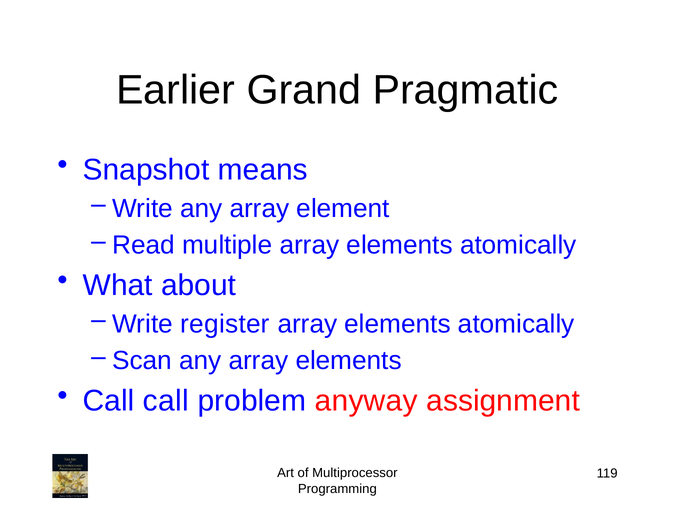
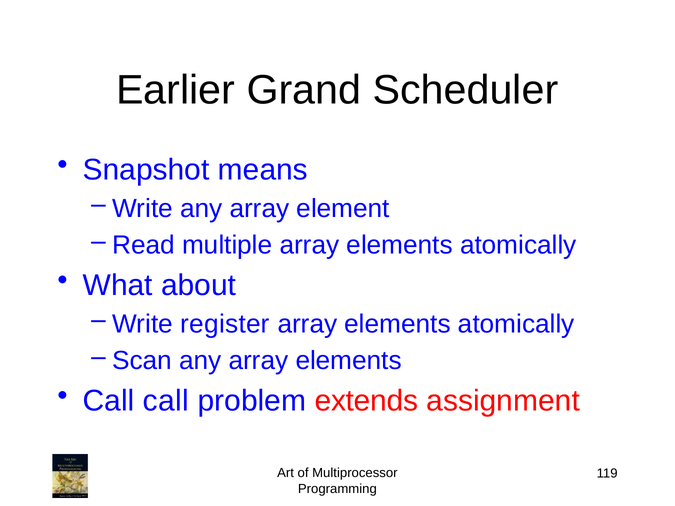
Pragmatic: Pragmatic -> Scheduler
anyway: anyway -> extends
